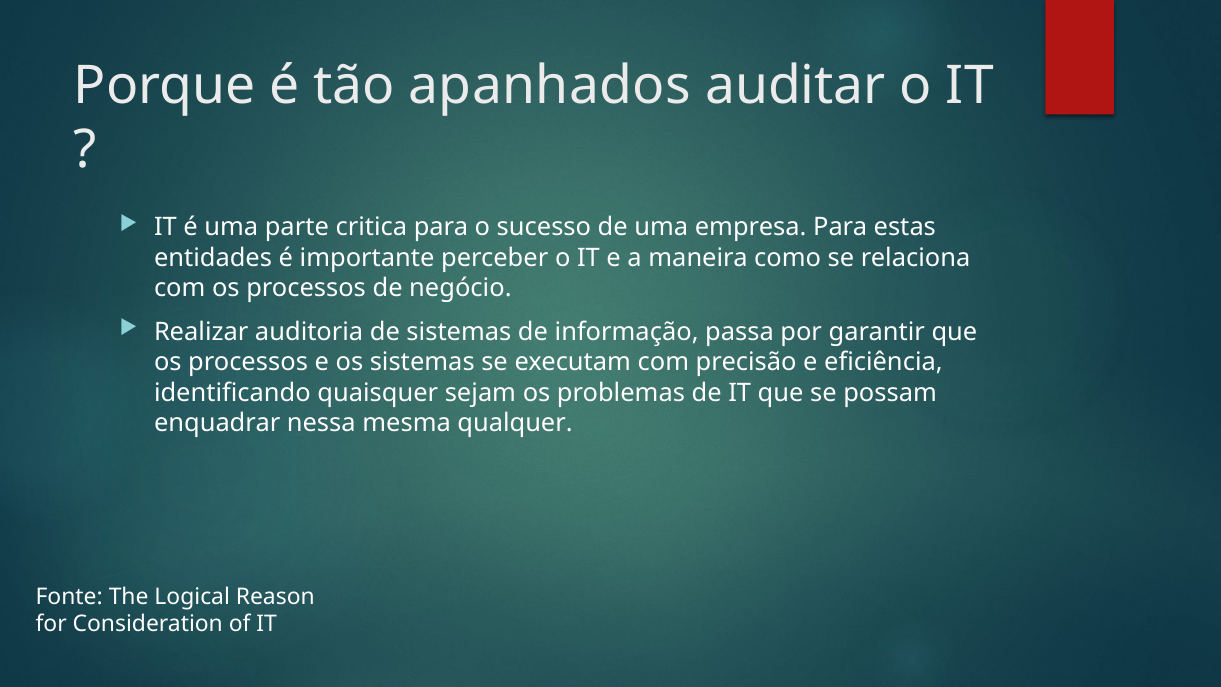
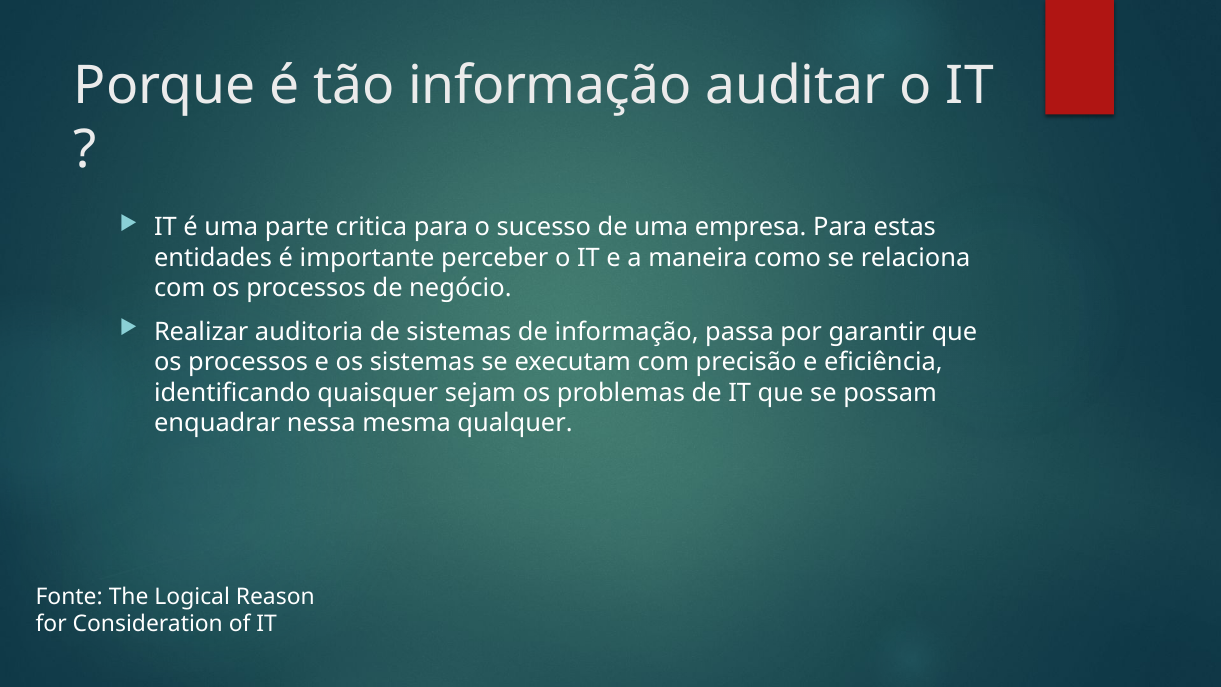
tão apanhados: apanhados -> informação
